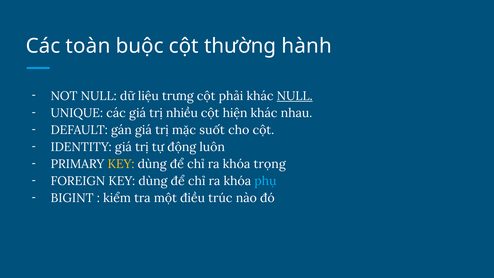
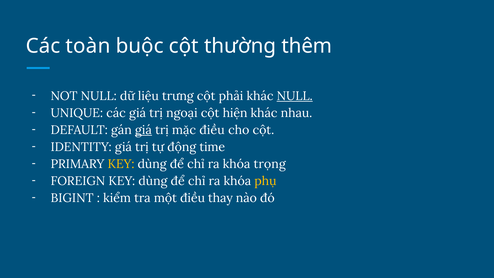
hành: hành -> thêm
nhiều: nhiều -> ngoại
giá at (143, 130) underline: none -> present
mặc suốt: suốt -> điều
luôn: luôn -> time
phụ colour: light blue -> yellow
trúc: trúc -> thay
